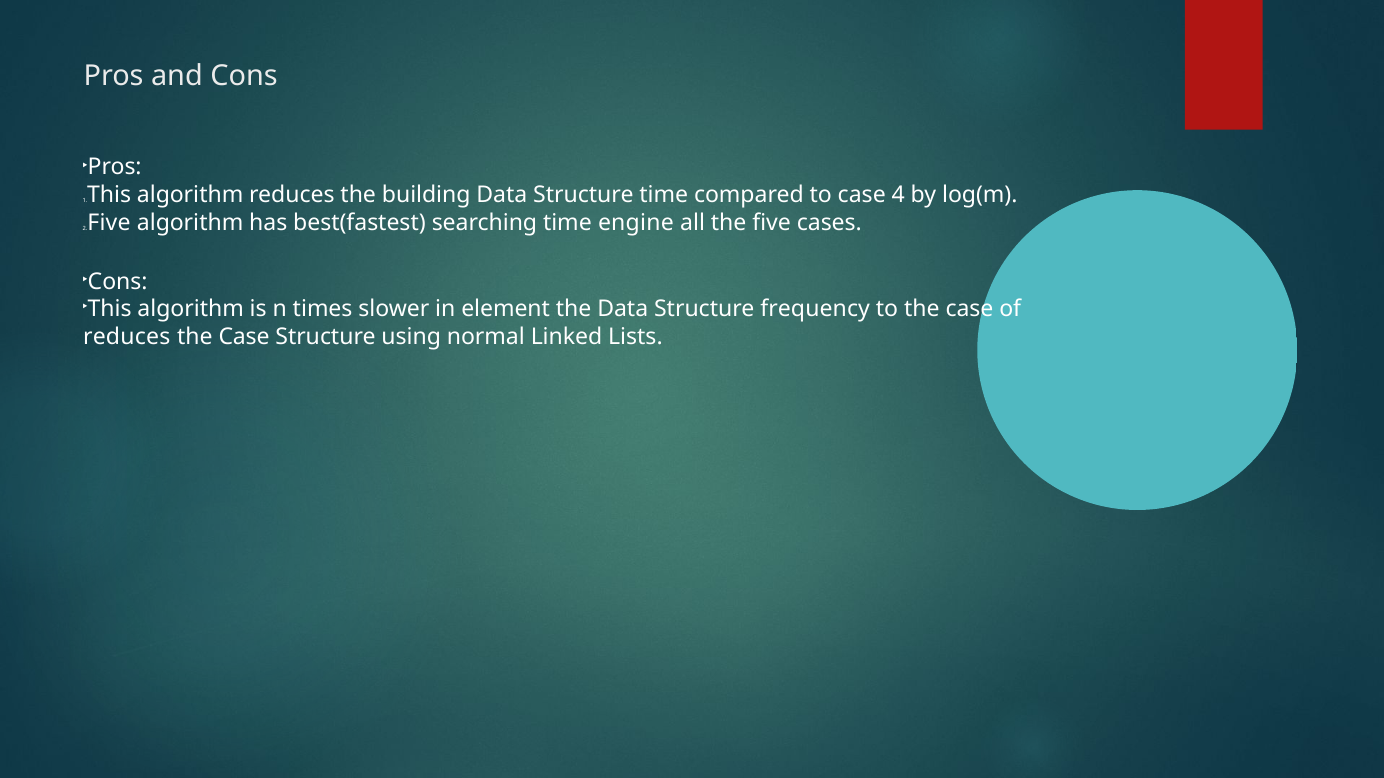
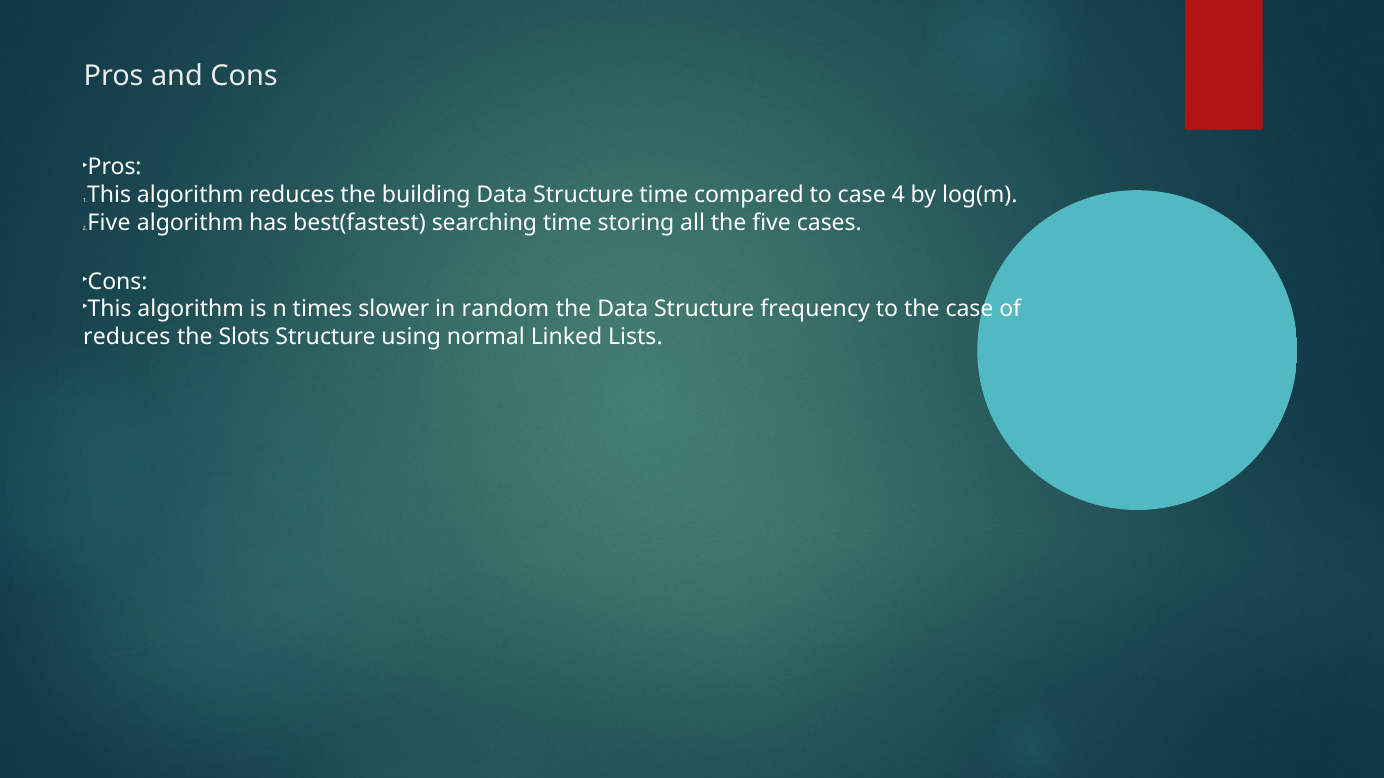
engine: engine -> storing
element: element -> random
Case at (244, 337): Case -> Slots
